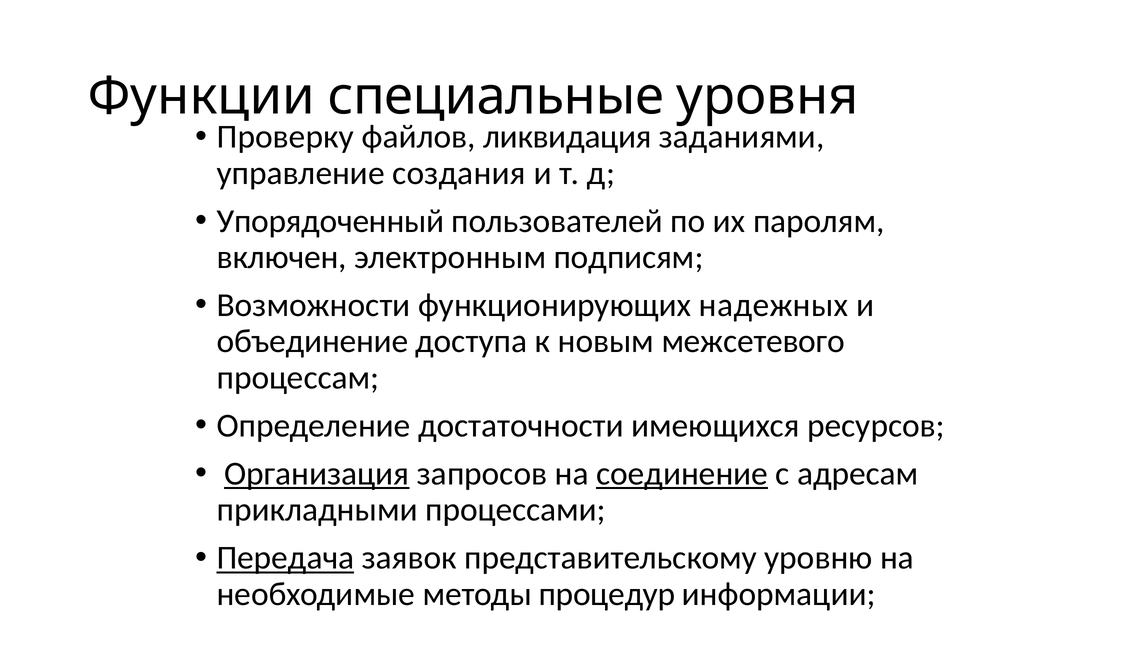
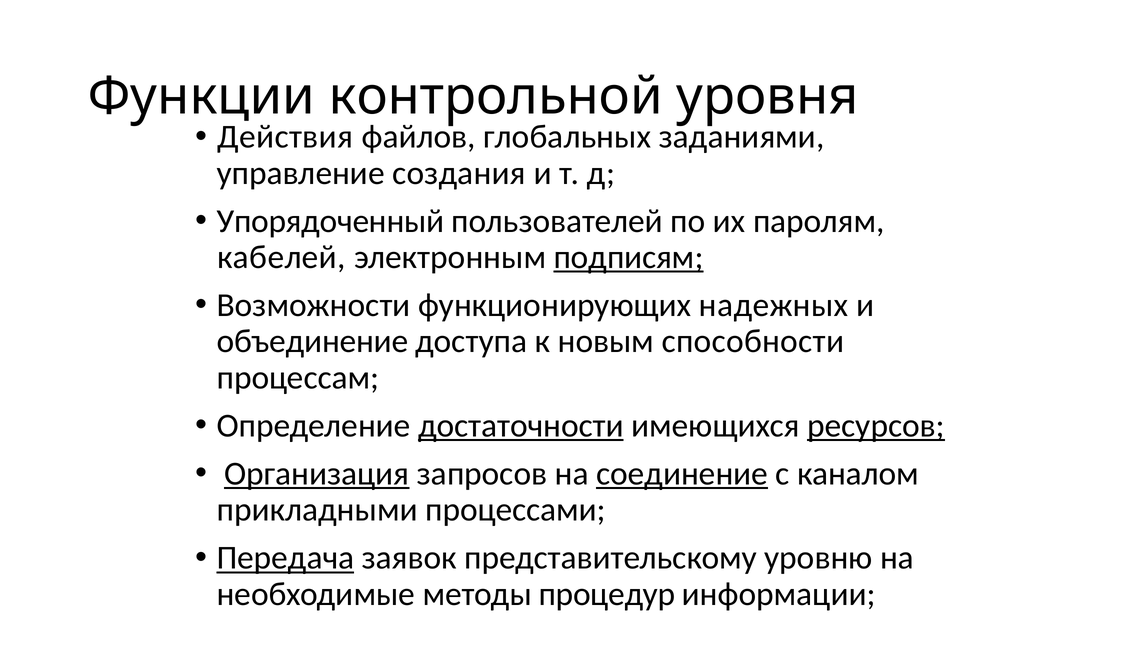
специальные: специальные -> контрольной
Проверку: Проверку -> Действия
ликвидация: ликвидация -> глобальных
включен: включен -> кабелей
подписям underline: none -> present
межсетевого: межсетевого -> способности
достаточности underline: none -> present
ресурсов underline: none -> present
адресам: адресам -> каналом
